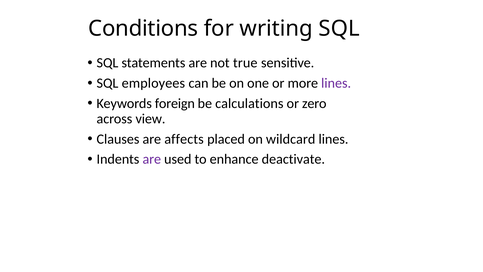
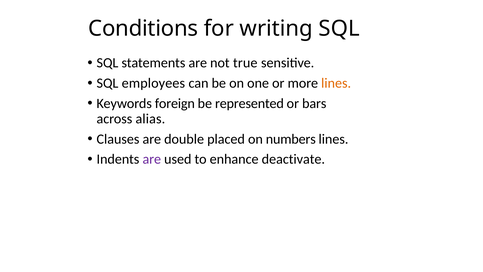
lines at (336, 83) colour: purple -> orange
calculations: calculations -> represented
zero: zero -> bars
view: view -> alias
affects: affects -> double
wildcard: wildcard -> numbers
